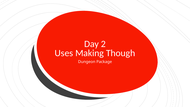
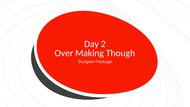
Uses: Uses -> Over
